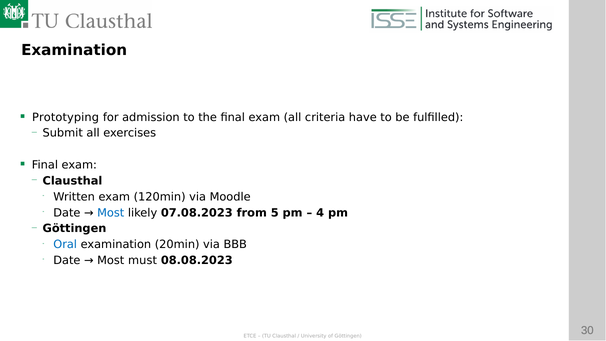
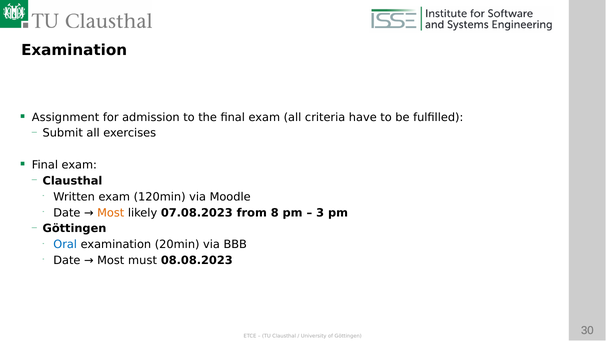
Prototyping: Prototyping -> Assignment
Most at (111, 213) colour: blue -> orange
5: 5 -> 8
4: 4 -> 3
